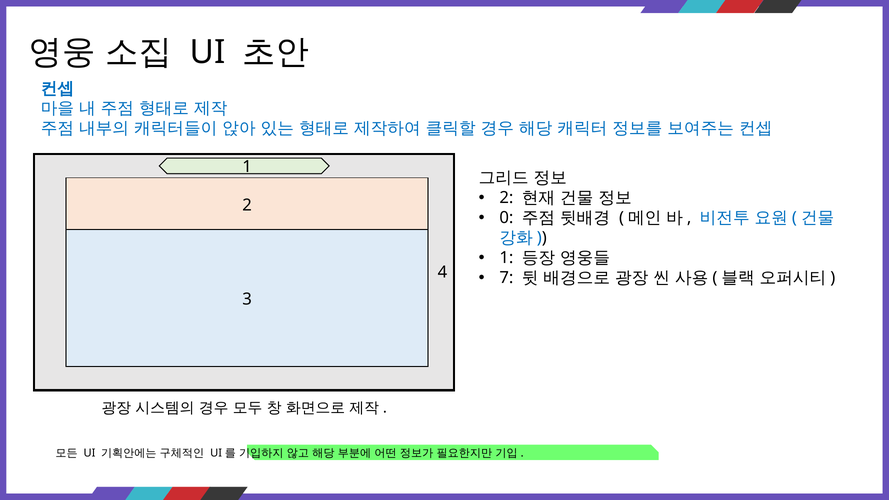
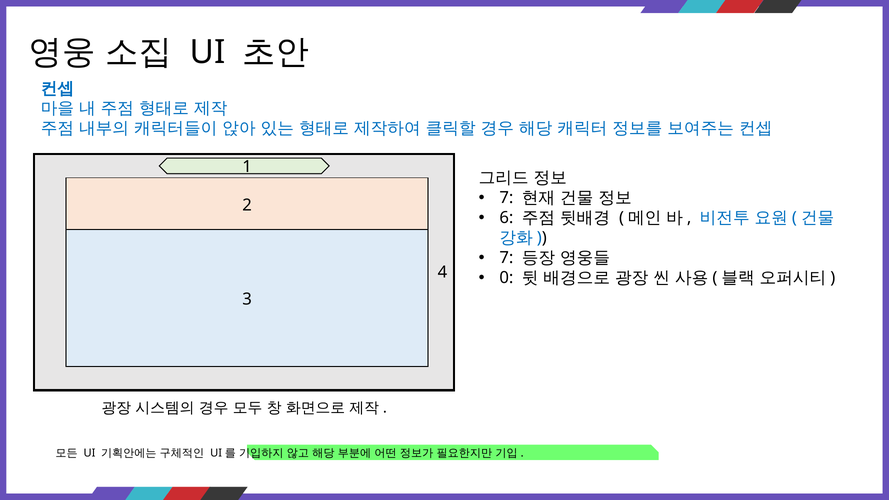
2 at (506, 198): 2 -> 7
0: 0 -> 6
1 at (506, 258): 1 -> 7
7: 7 -> 0
